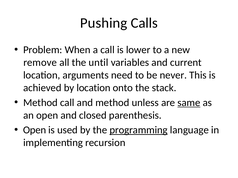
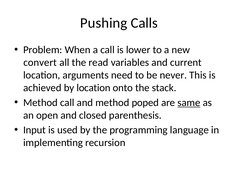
remove: remove -> convert
until: until -> read
unless: unless -> poped
Open at (35, 130): Open -> Input
programming underline: present -> none
